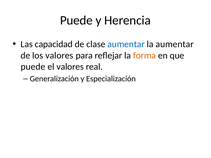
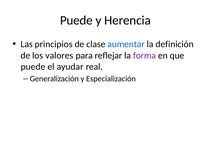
capacidad: capacidad -> principios
la aumentar: aumentar -> definición
forma colour: orange -> purple
el valores: valores -> ayudar
